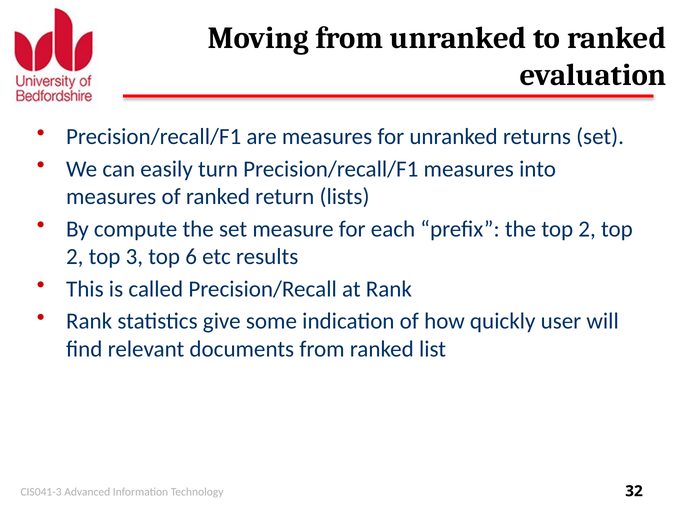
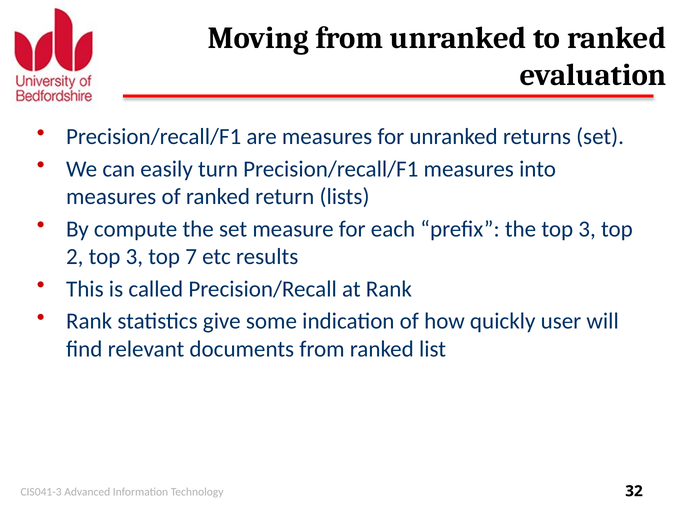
the top 2: 2 -> 3
6: 6 -> 7
